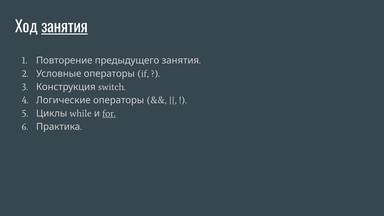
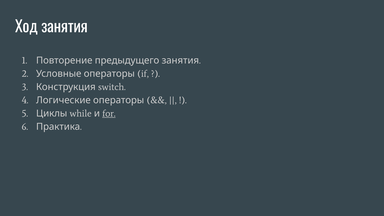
занятия at (65, 27) underline: present -> none
